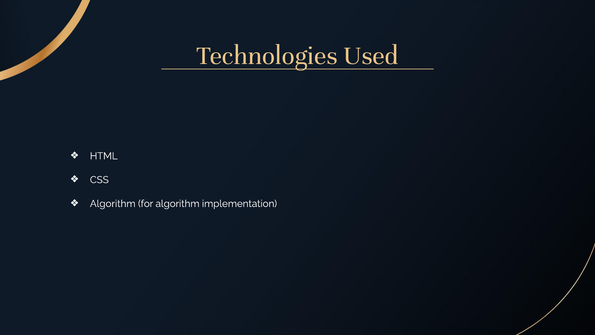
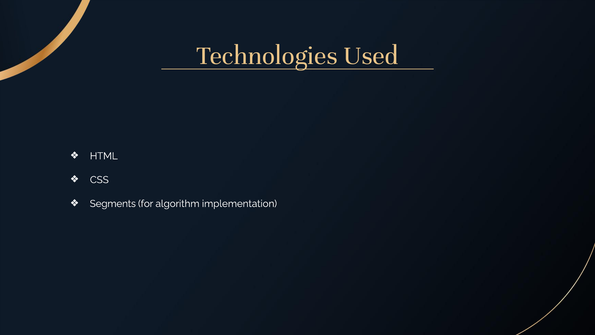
Algorithm at (113, 203): Algorithm -> Segments
